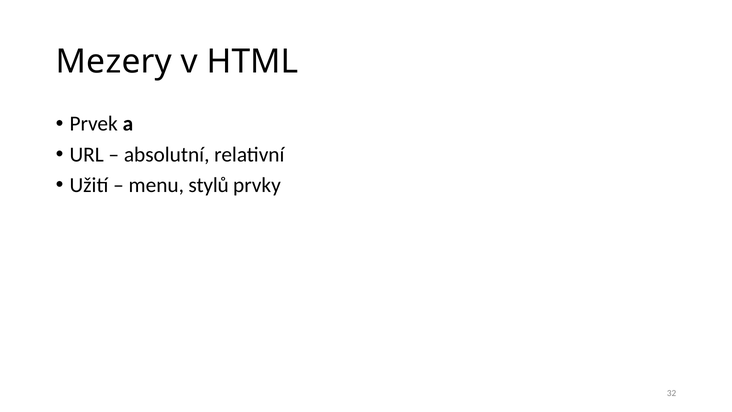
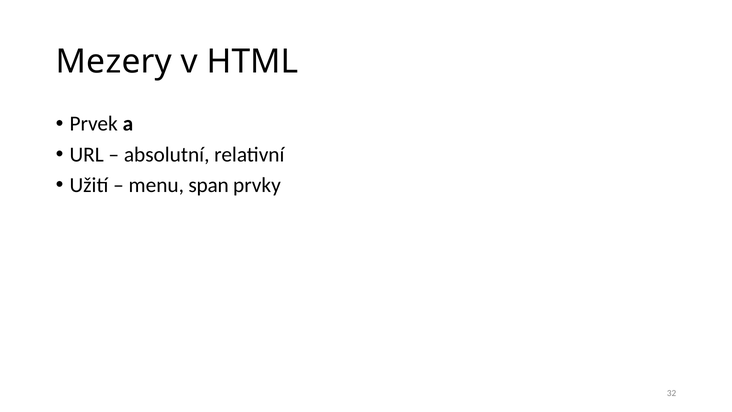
stylů: stylů -> span
